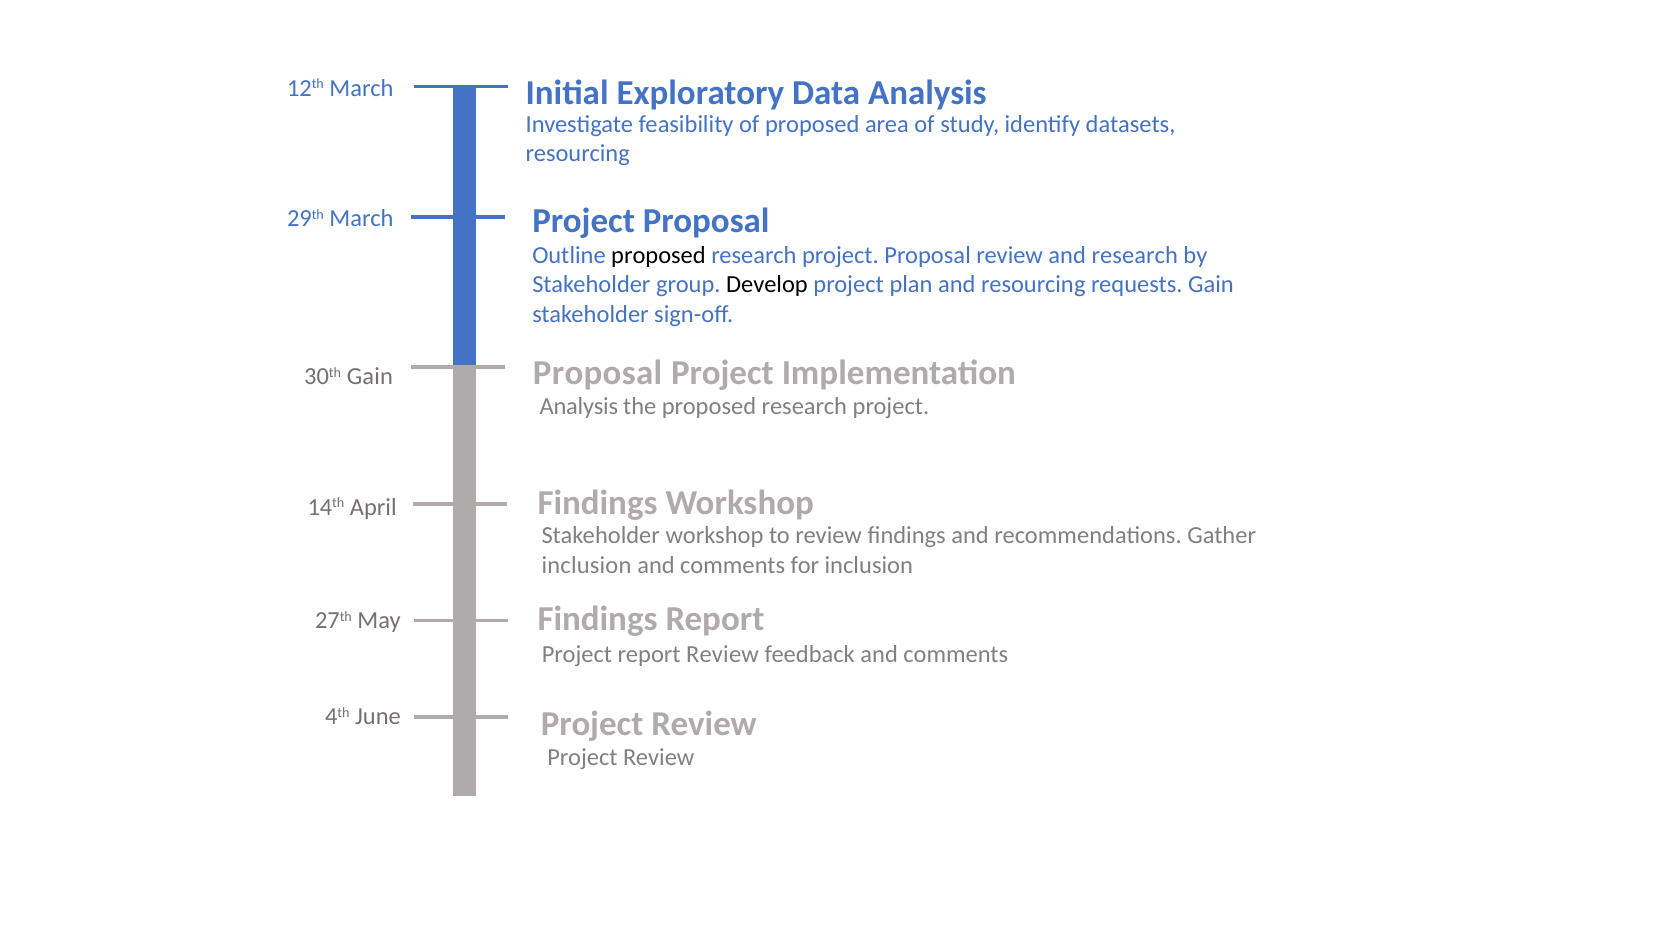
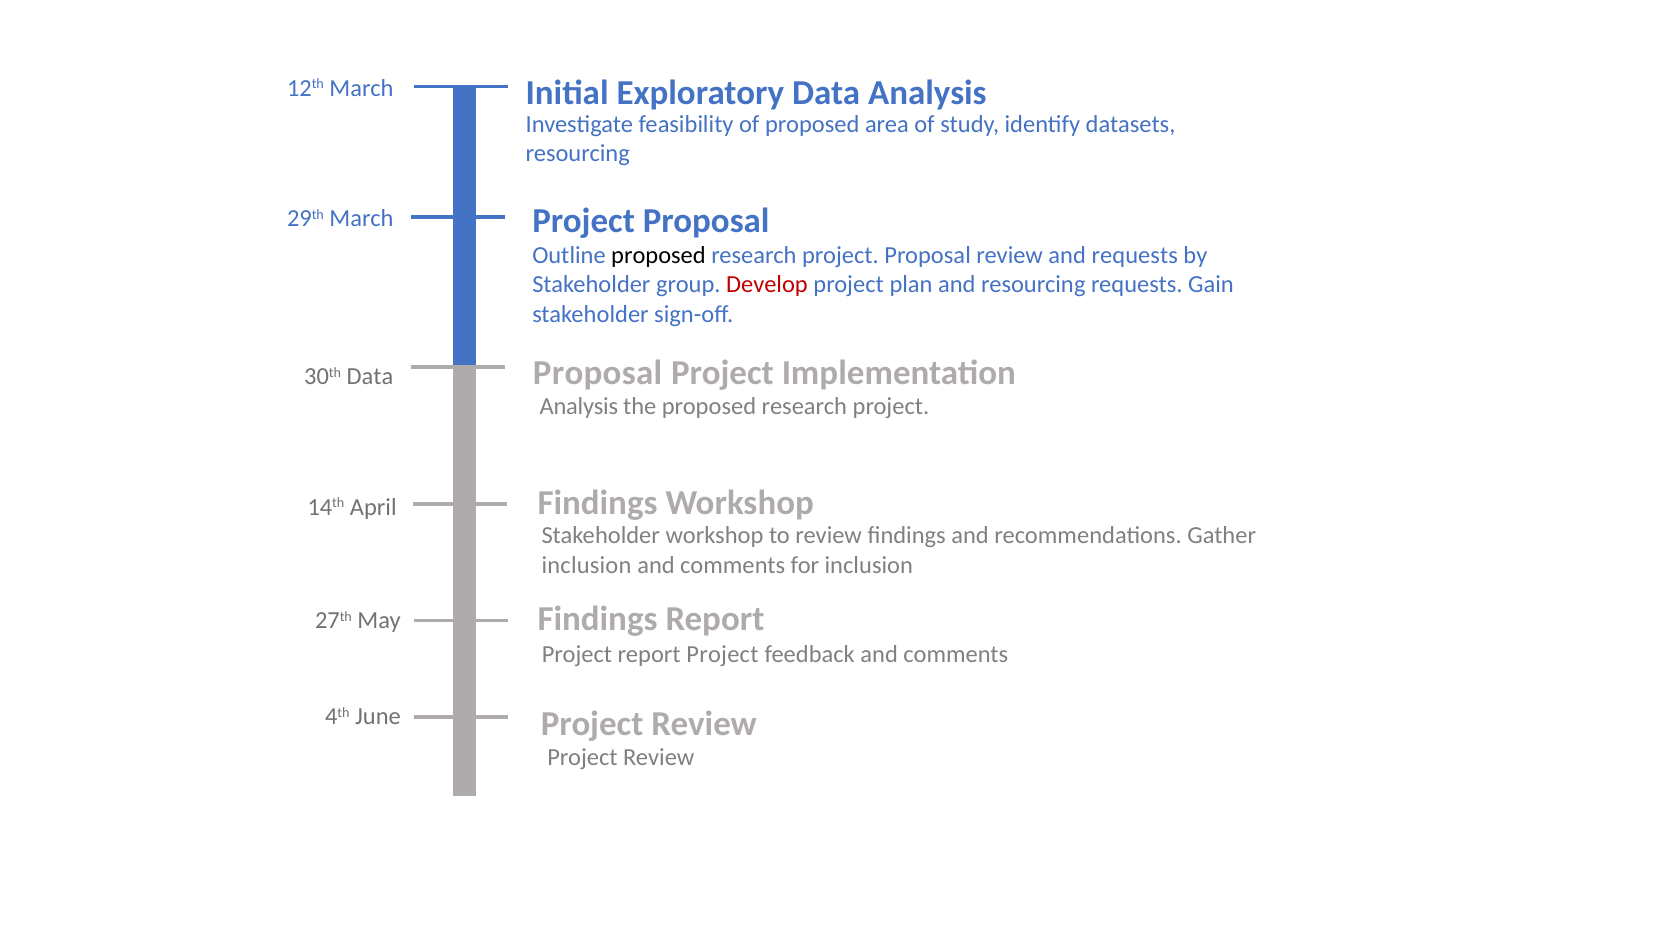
and research: research -> requests
Develop colour: black -> red
30th Gain: Gain -> Data
Project report Review: Review -> Project
